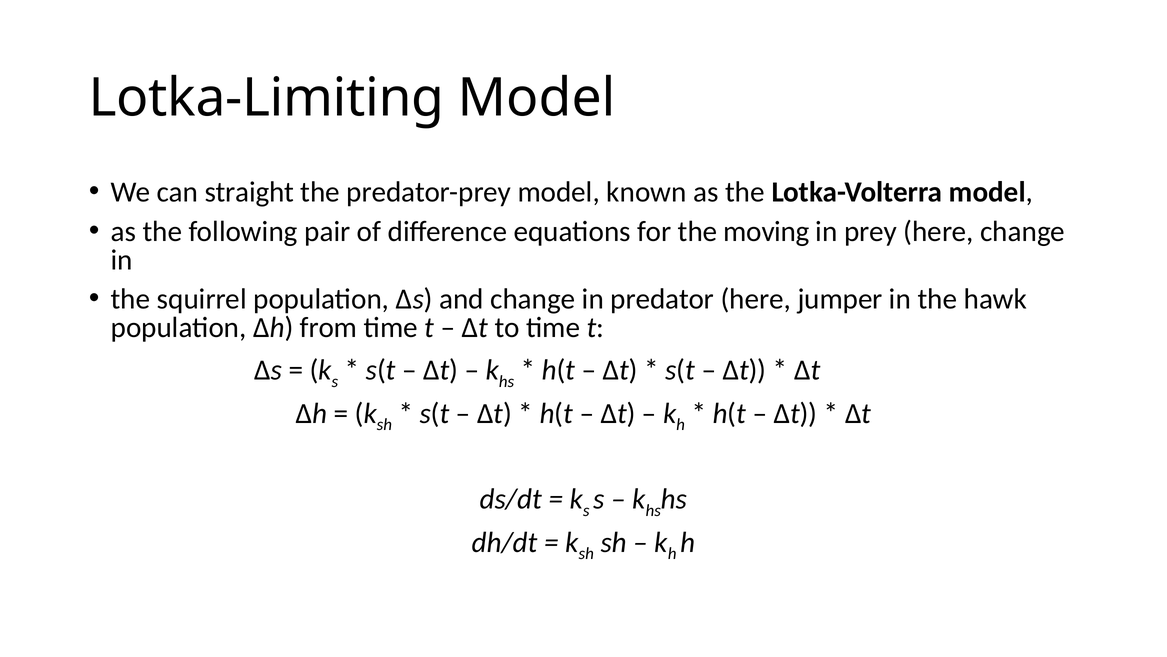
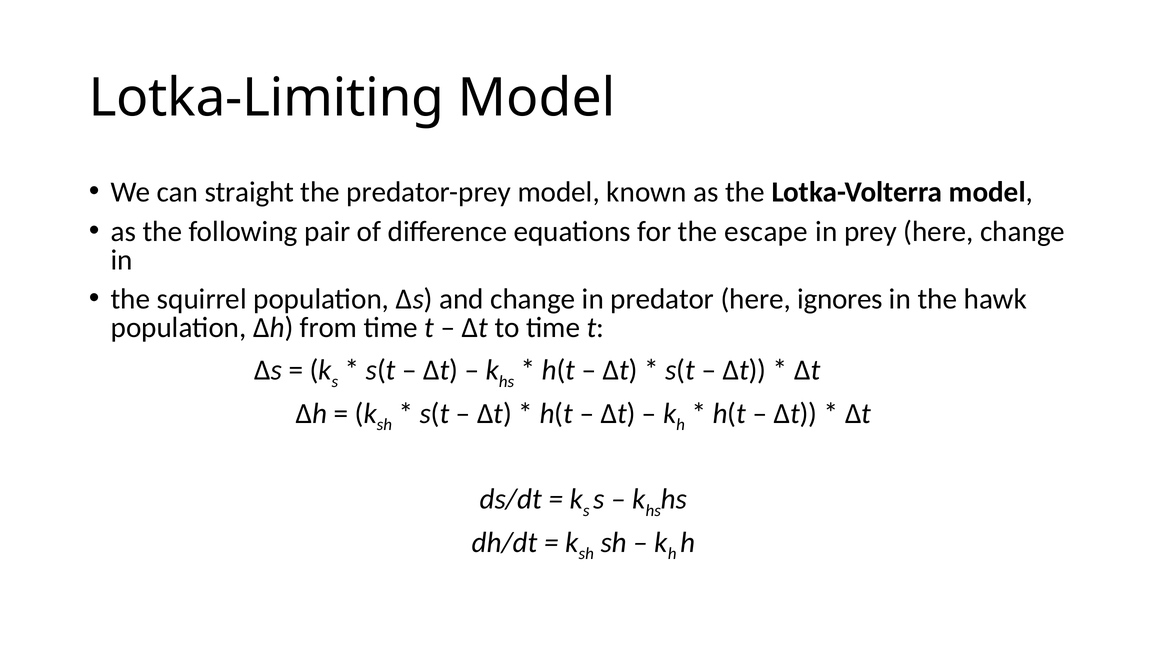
moving: moving -> escape
jumper: jumper -> ignores
